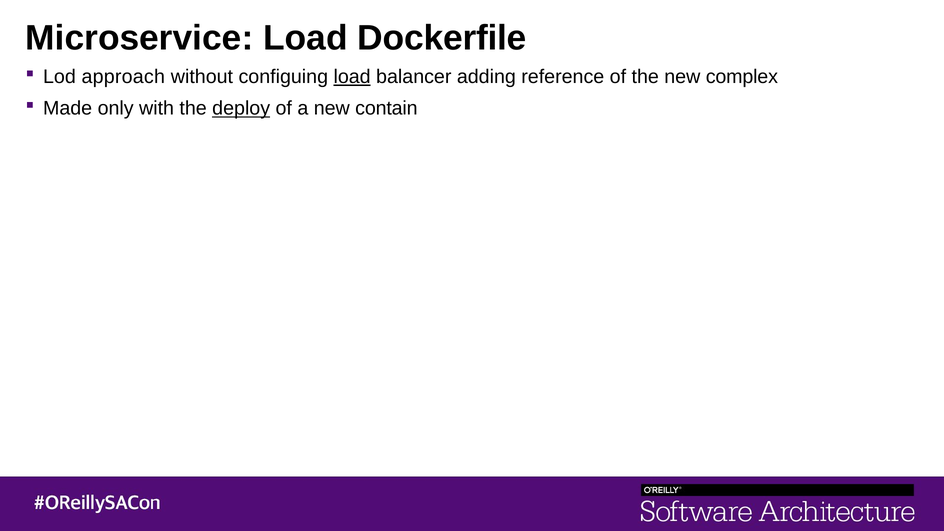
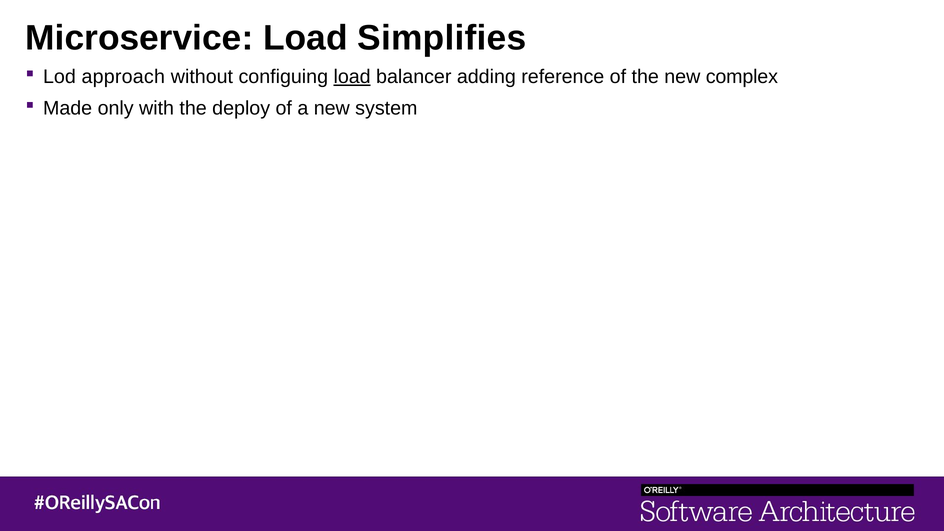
Dockerfile: Dockerfile -> Simplifies
deploy underline: present -> none
contain: contain -> system
